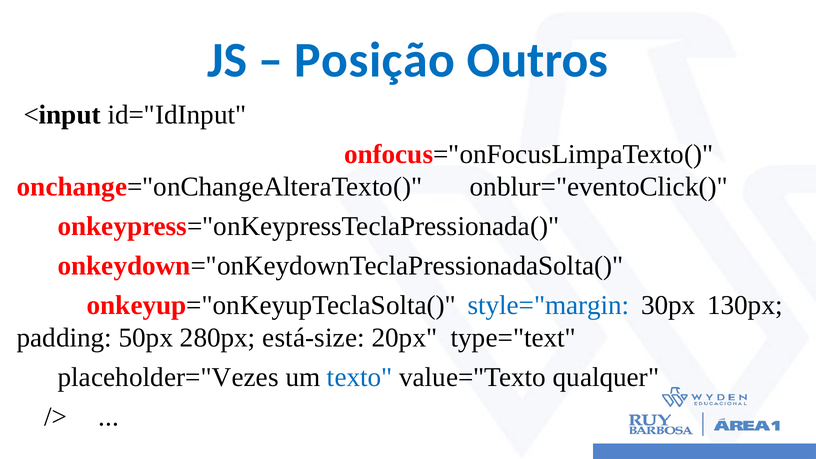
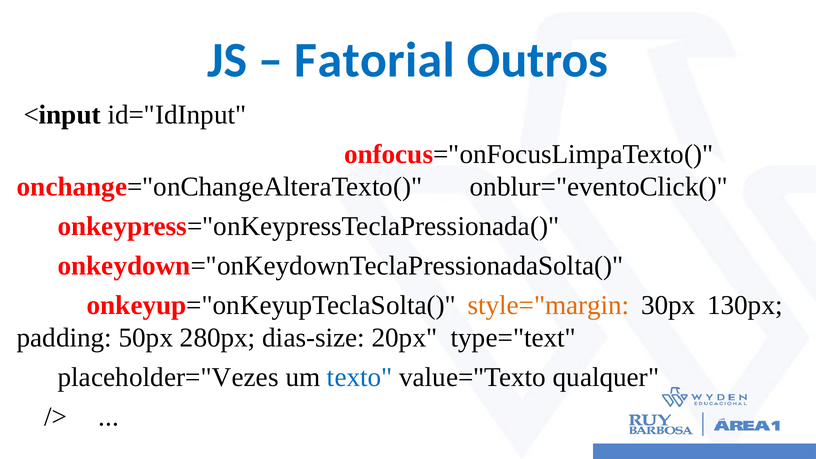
Posição: Posição -> Fatorial
style="margin colour: blue -> orange
está-size: está-size -> dias-size
